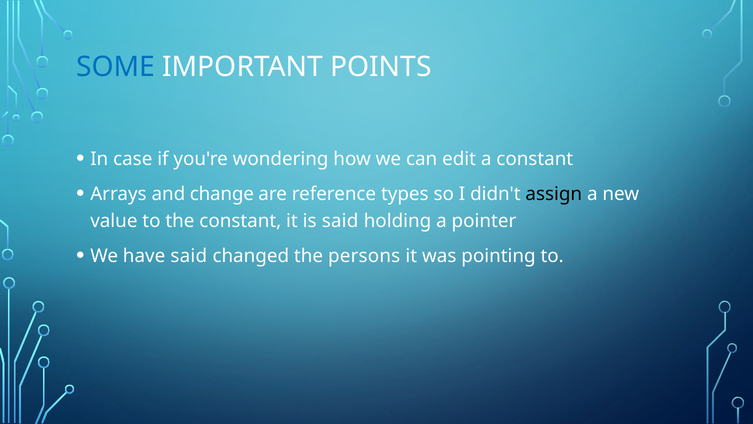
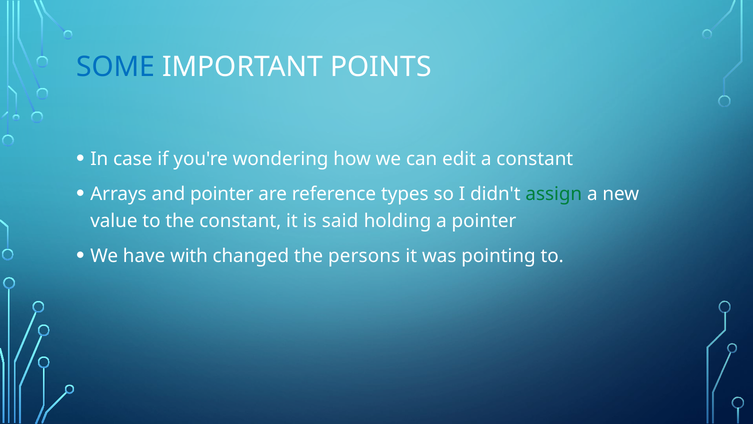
and change: change -> pointer
assign colour: black -> green
have said: said -> with
